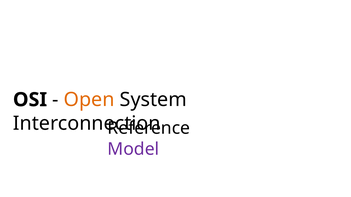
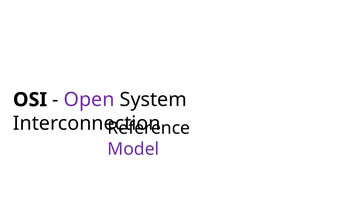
Open colour: orange -> purple
